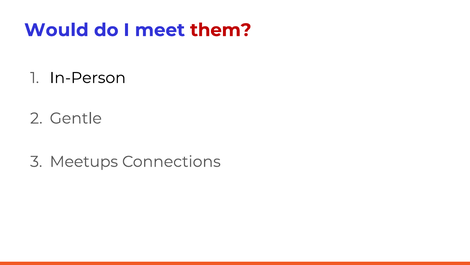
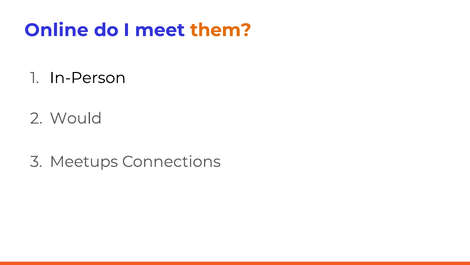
Would: Would -> Online
them colour: red -> orange
Gentle: Gentle -> Would
